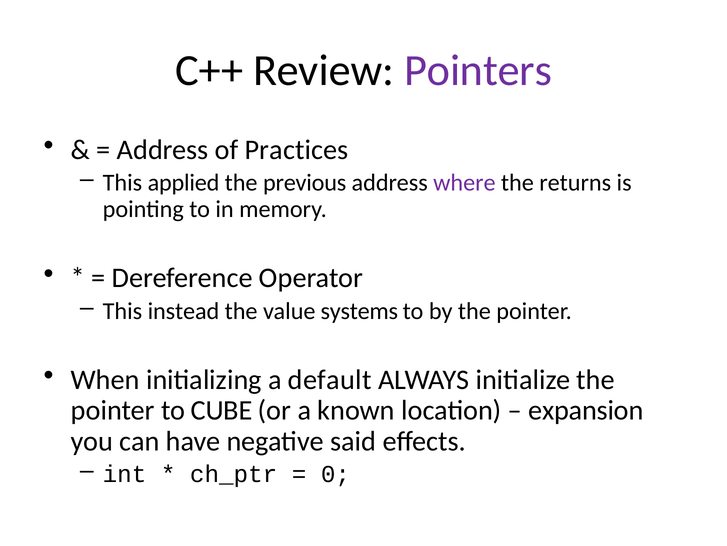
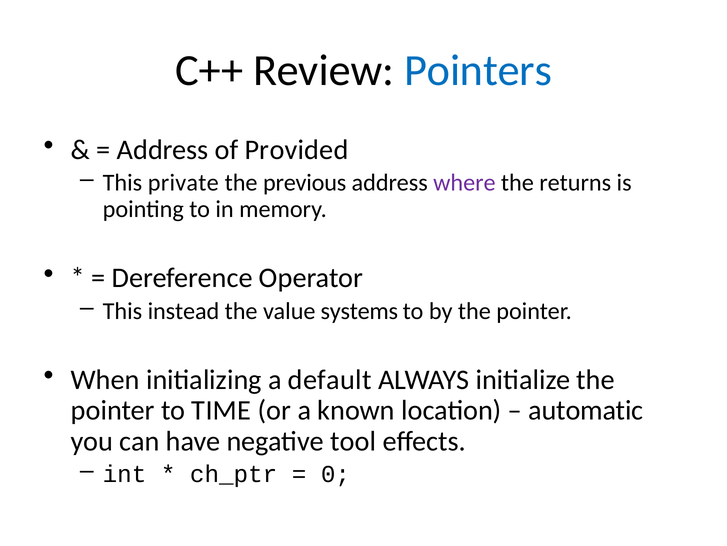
Pointers colour: purple -> blue
Practices: Practices -> Provided
applied: applied -> private
CUBE: CUBE -> TIME
expansion: expansion -> automatic
said: said -> tool
